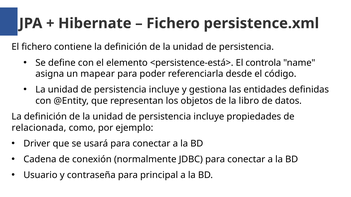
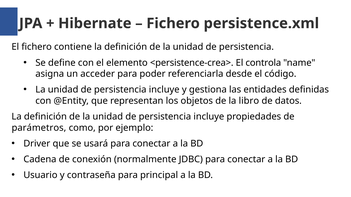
<persistence-está>: <persistence-está> -> <persistence-crea>
mapear: mapear -> acceder
relacionada: relacionada -> parámetros
